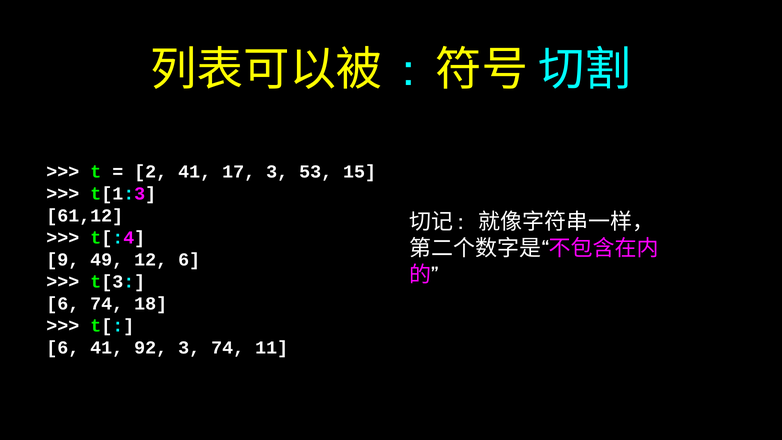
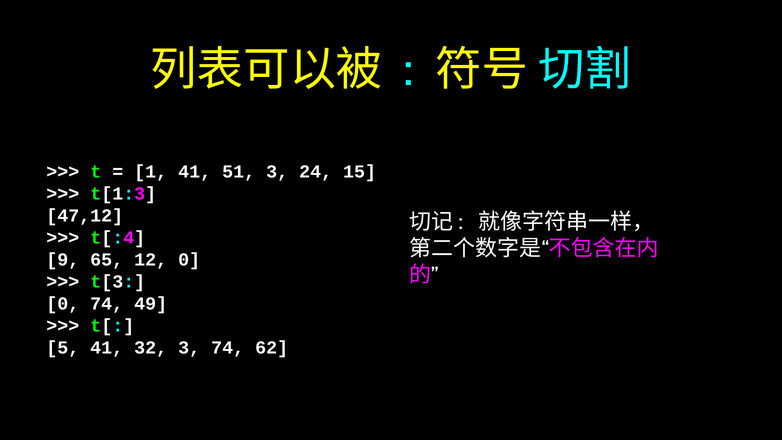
2: 2 -> 1
17: 17 -> 51
53: 53 -> 24
61,12: 61,12 -> 47,12
49: 49 -> 65
12 6: 6 -> 0
6 at (63, 303): 6 -> 0
18: 18 -> 49
6 at (63, 347): 6 -> 5
92: 92 -> 32
11: 11 -> 62
